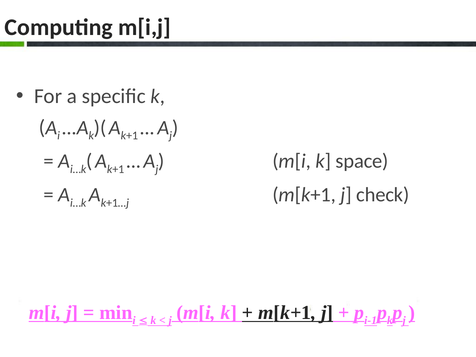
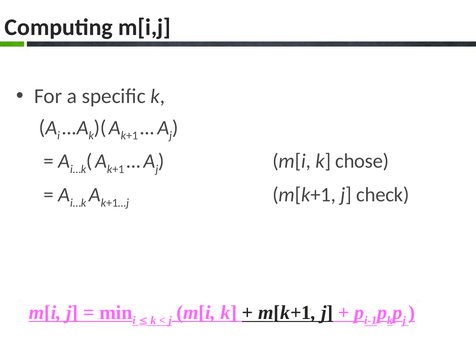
space: space -> chose
